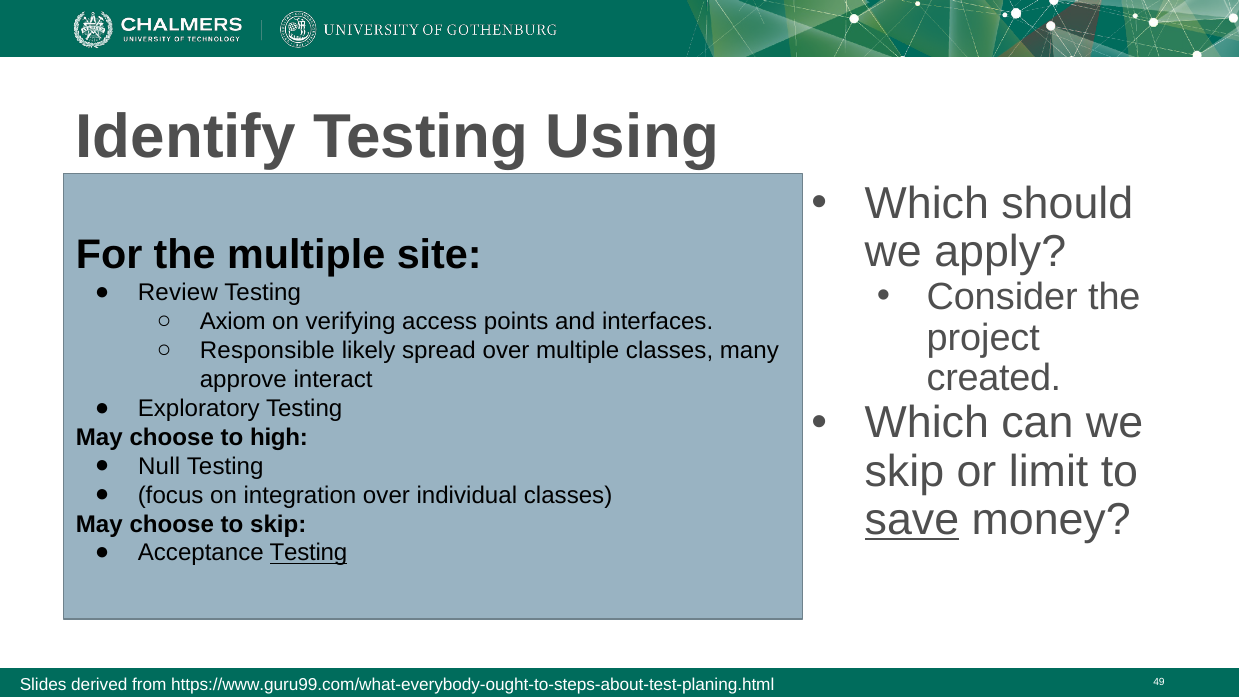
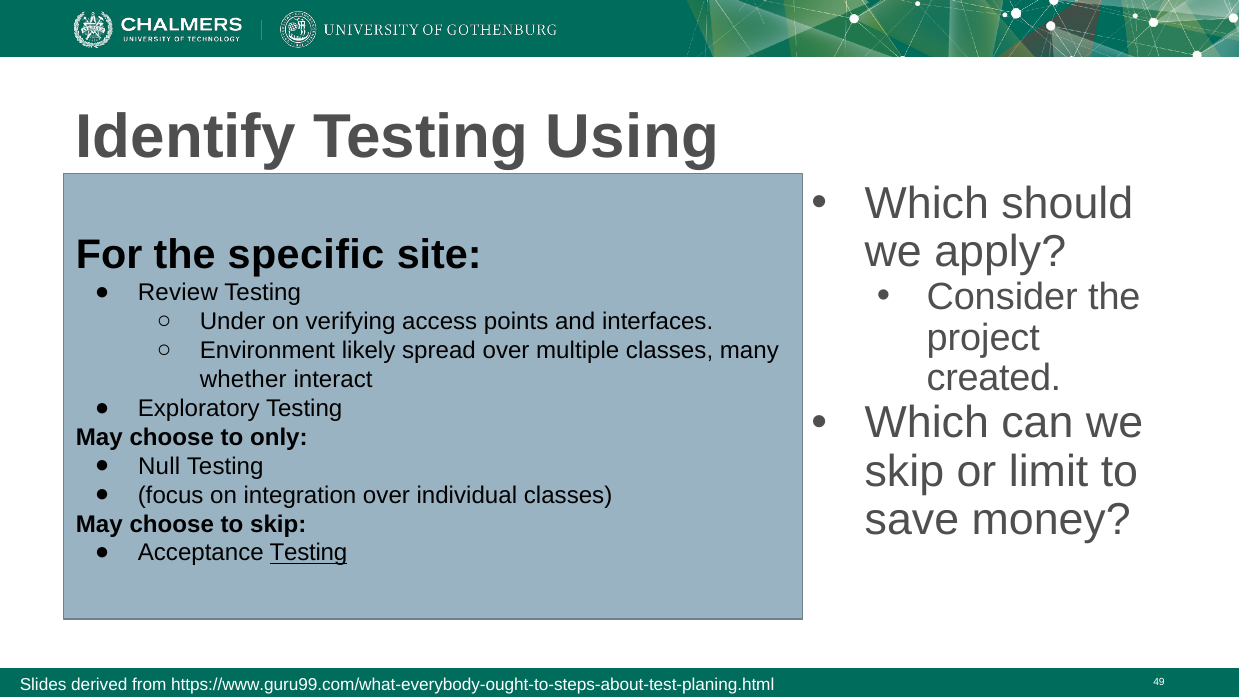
the multiple: multiple -> specific
Axiom: Axiom -> Under
Responsible: Responsible -> Environment
approve: approve -> whether
high: high -> only
save underline: present -> none
